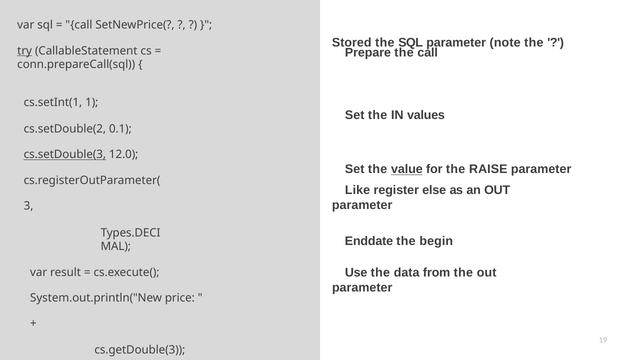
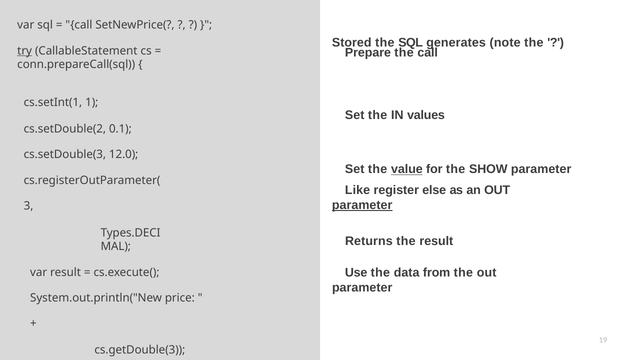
SQL parameter: parameter -> generates
cs.setDouble(3 underline: present -> none
RAISE: RAISE -> SHOW
parameter at (362, 205) underline: none -> present
Enddate: Enddate -> Returns
the begin: begin -> result
